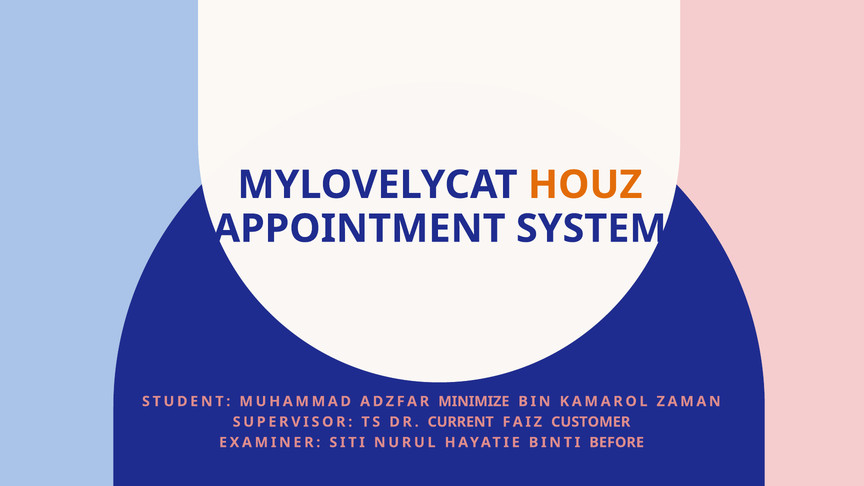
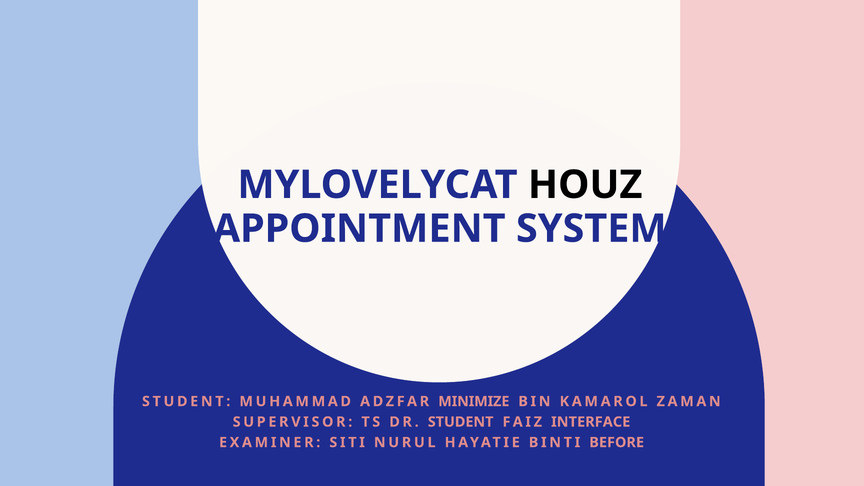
HOUZ colour: orange -> black
DR CURRENT: CURRENT -> STUDENT
CUSTOMER: CUSTOMER -> INTERFACE
